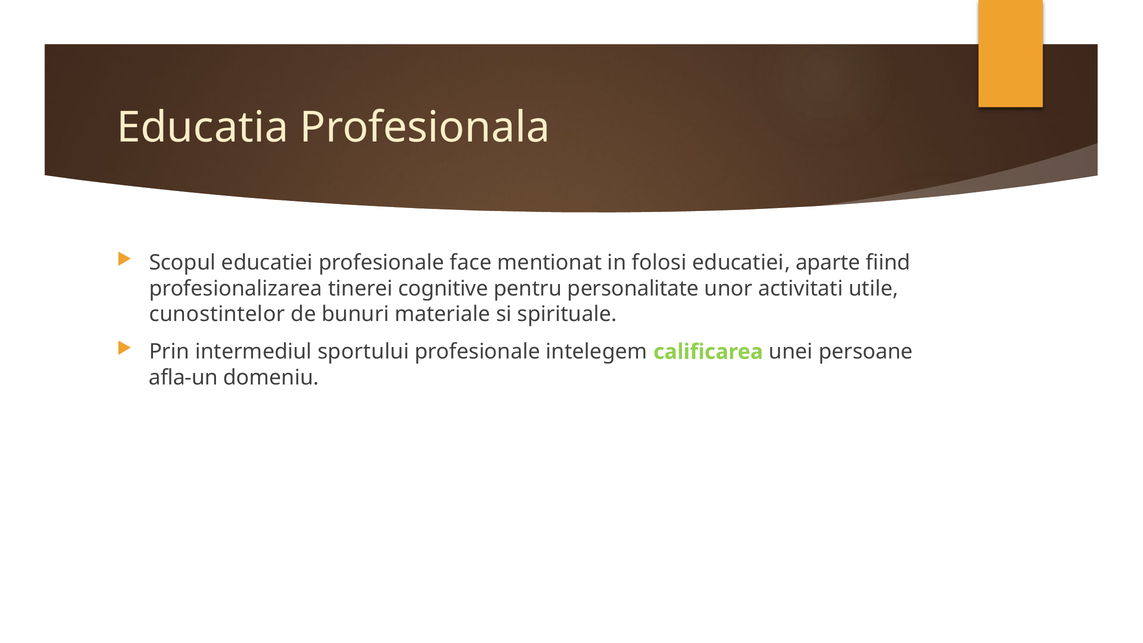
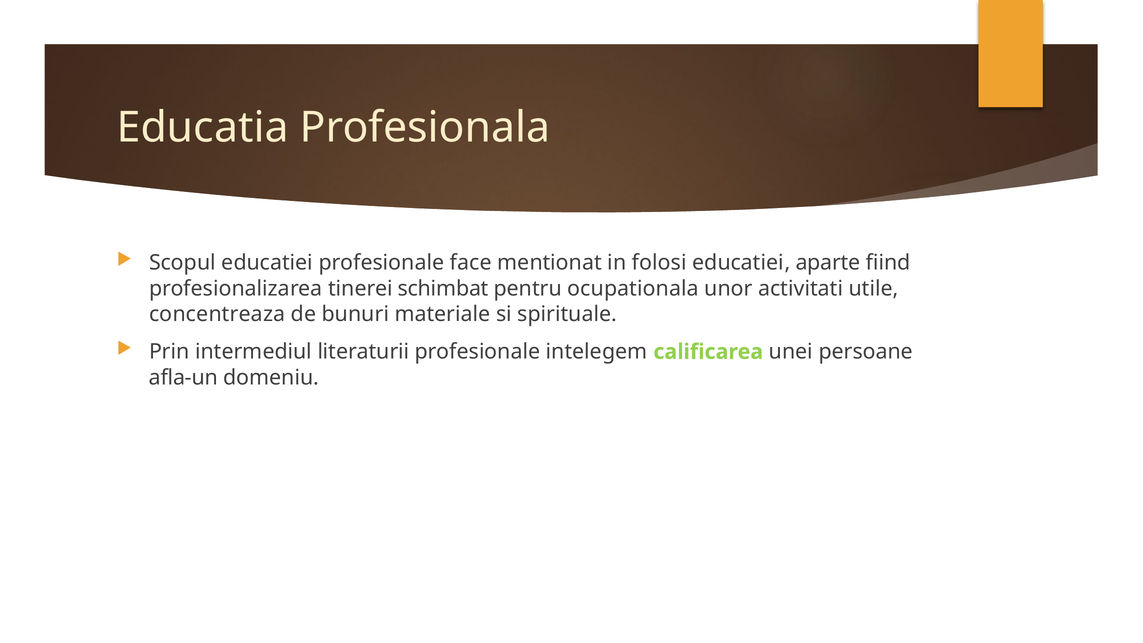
cognitive: cognitive -> schimbat
personalitate: personalitate -> ocupationala
cunostintelor: cunostintelor -> concentreaza
sportului: sportului -> literaturii
